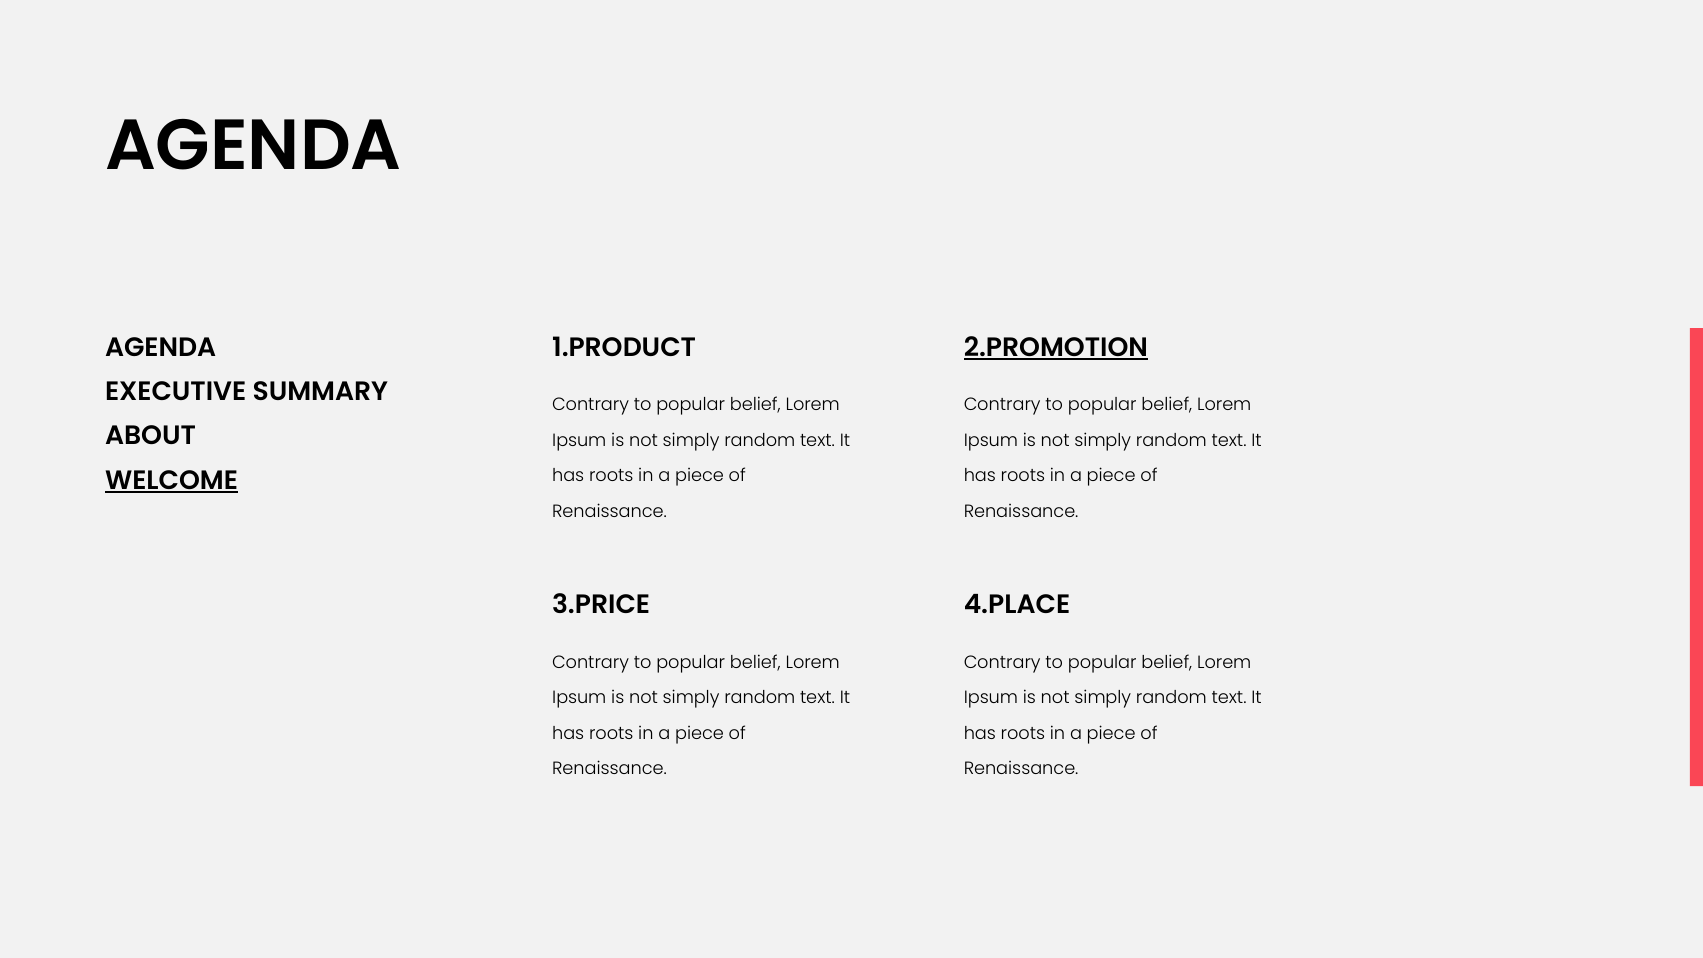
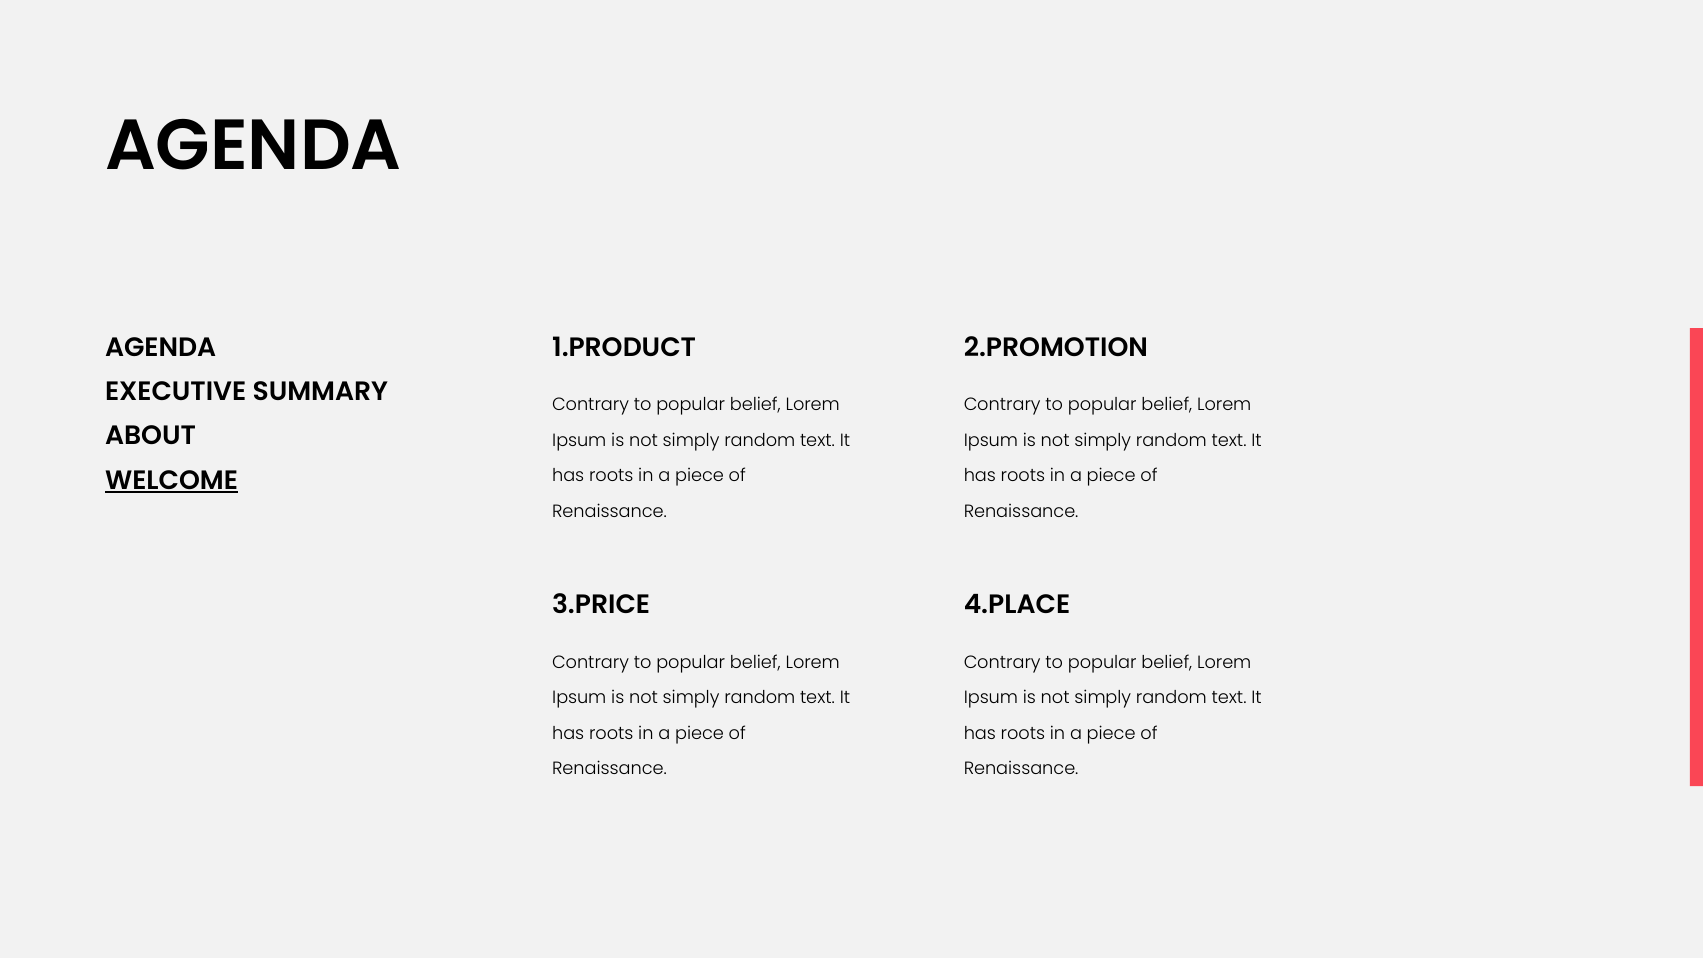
2.PROMOTION underline: present -> none
